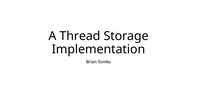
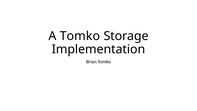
A Thread: Thread -> Tomko
